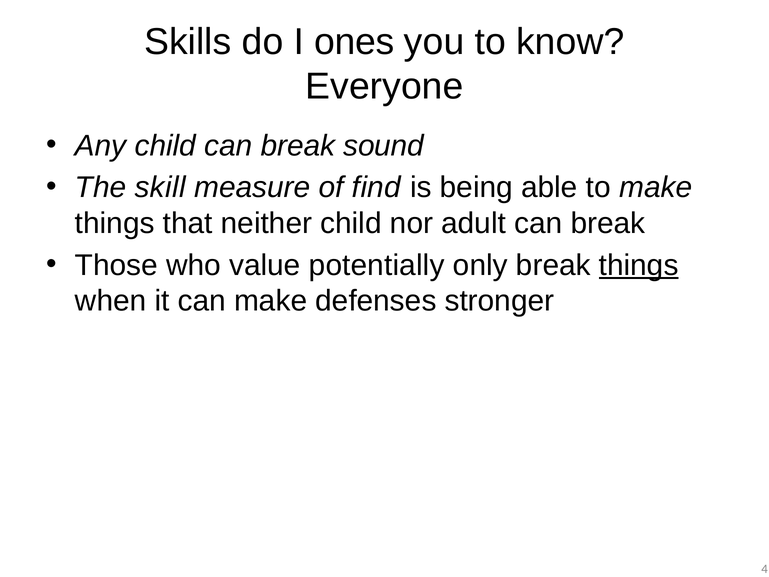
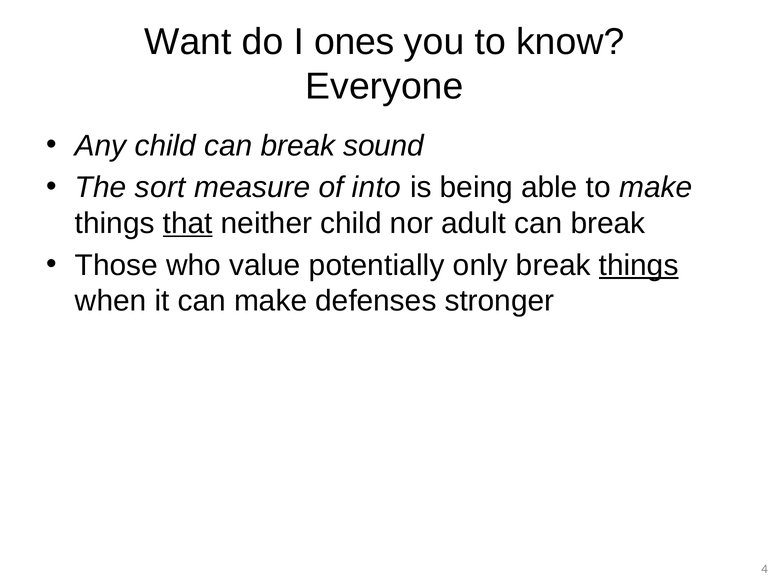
Skills: Skills -> Want
skill: skill -> sort
find: find -> into
that underline: none -> present
